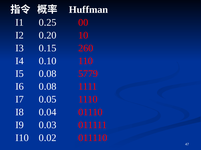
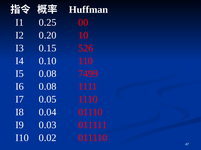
260: 260 -> 526
5779: 5779 -> 7499
